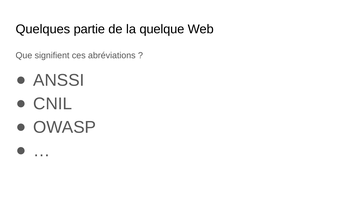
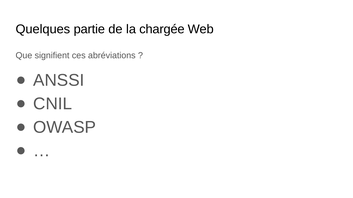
quelque: quelque -> chargée
